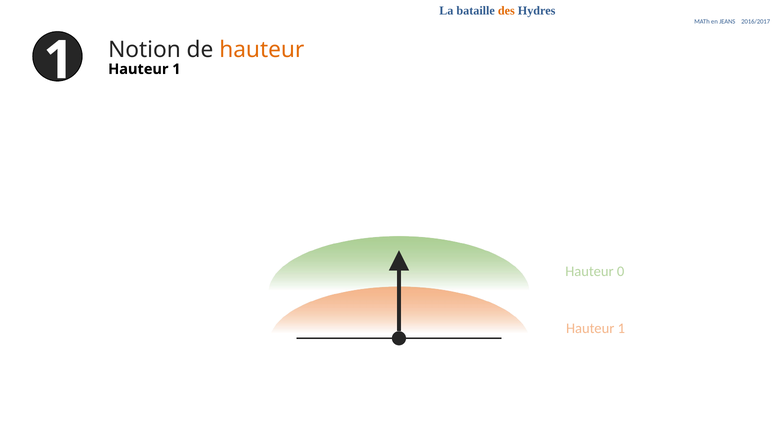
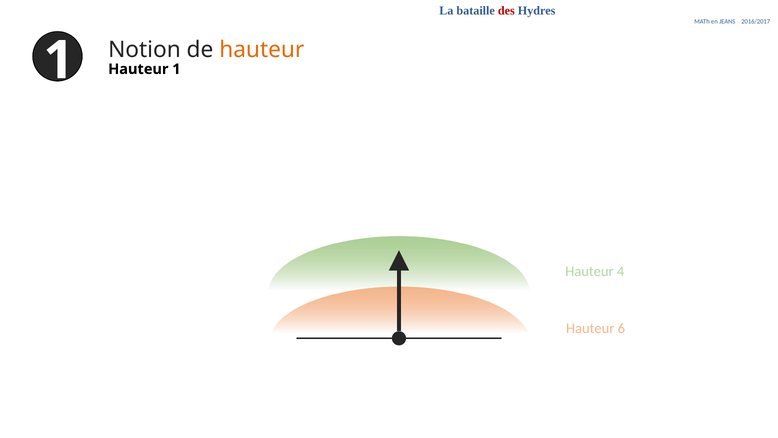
des colour: orange -> red
0: 0 -> 4
1 at (621, 328): 1 -> 6
